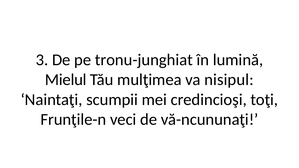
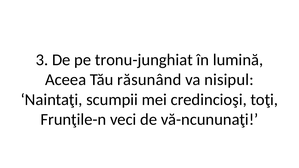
Mielul: Mielul -> Aceea
mulţimea: mulţimea -> răsunând
